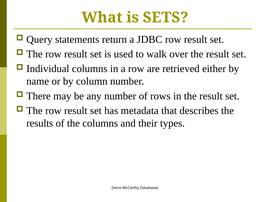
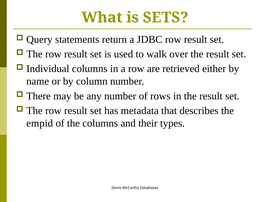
results: results -> empid
